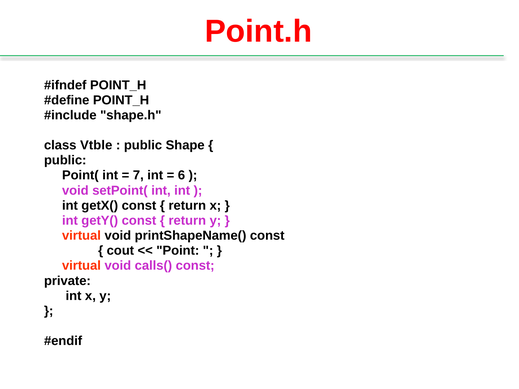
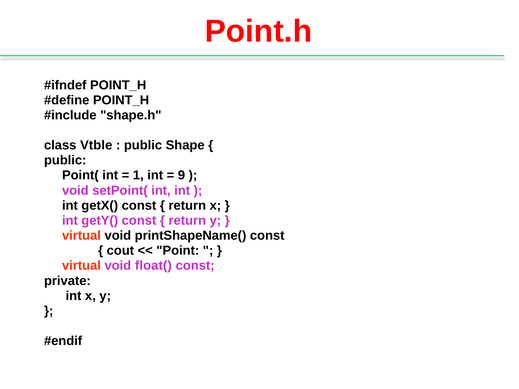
7: 7 -> 1
6: 6 -> 9
calls(: calls( -> float(
